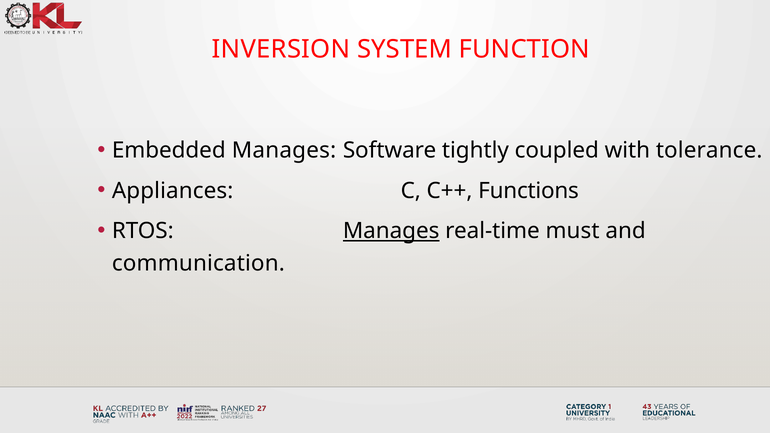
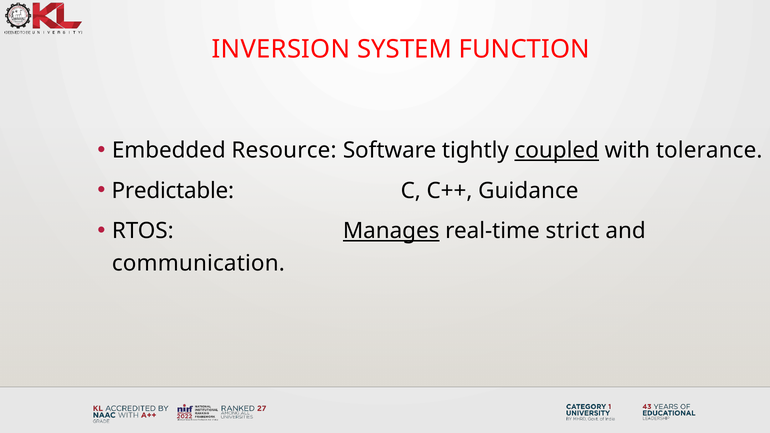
Embedded Manages: Manages -> Resource
coupled underline: none -> present
Appliances: Appliances -> Predictable
Functions: Functions -> Guidance
must: must -> strict
